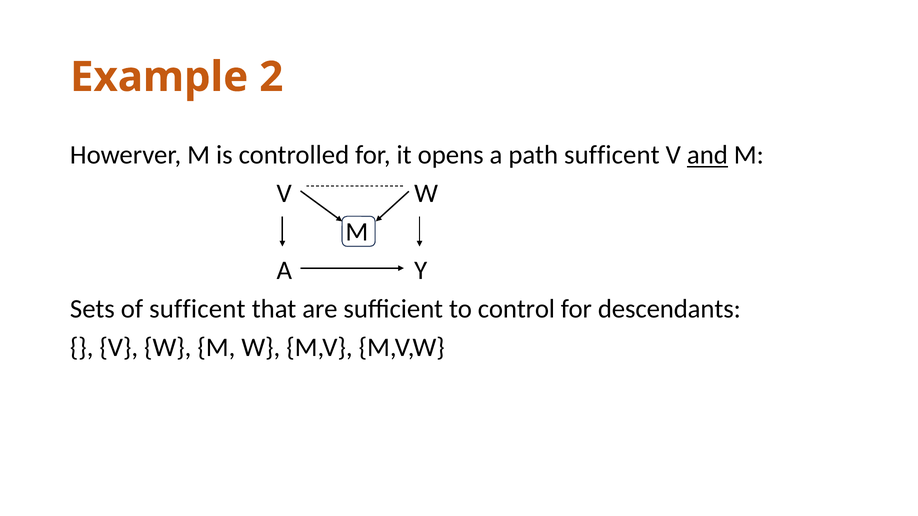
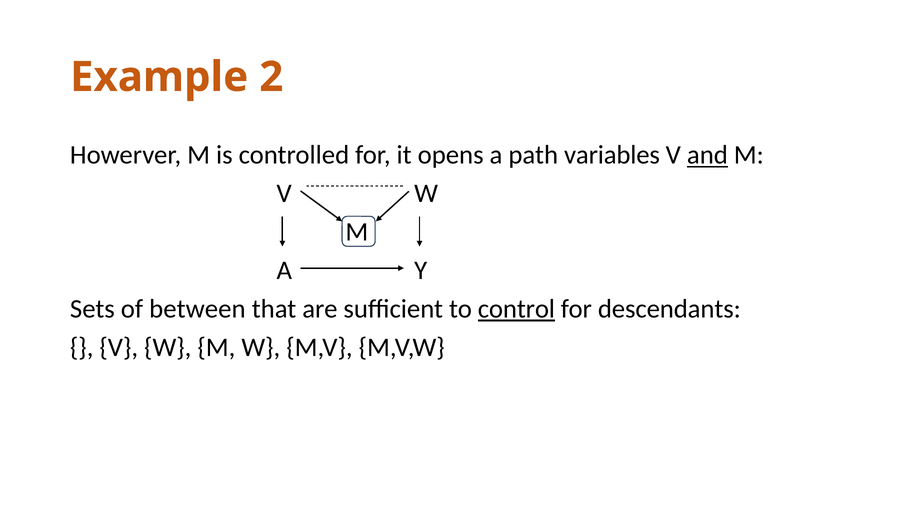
path sufficent: sufficent -> variables
of sufficent: sufficent -> between
control underline: none -> present
